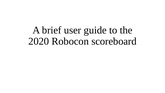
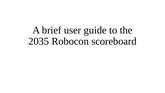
2020: 2020 -> 2035
